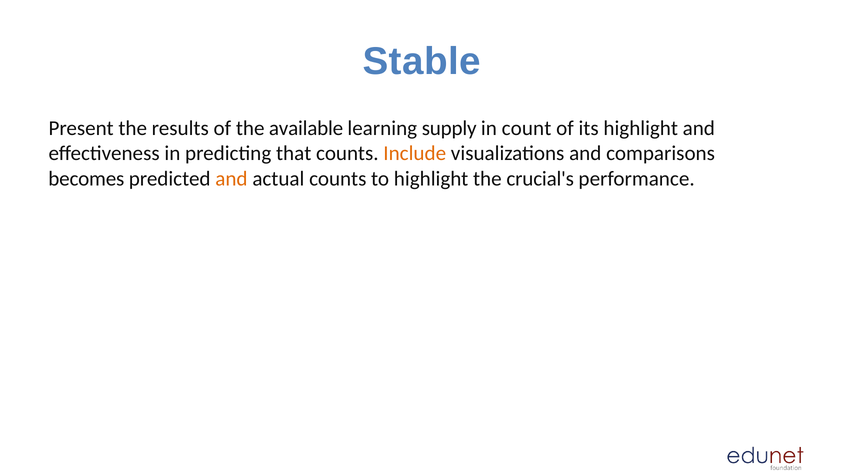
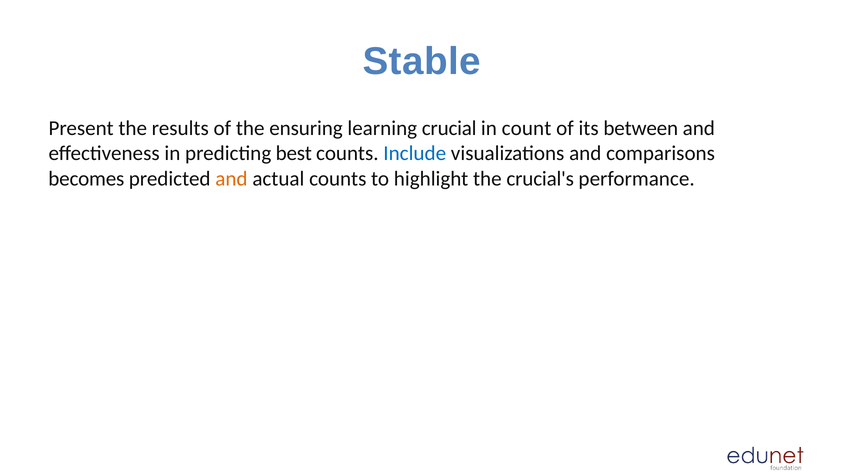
available: available -> ensuring
supply: supply -> crucial
its highlight: highlight -> between
that: that -> best
Include colour: orange -> blue
